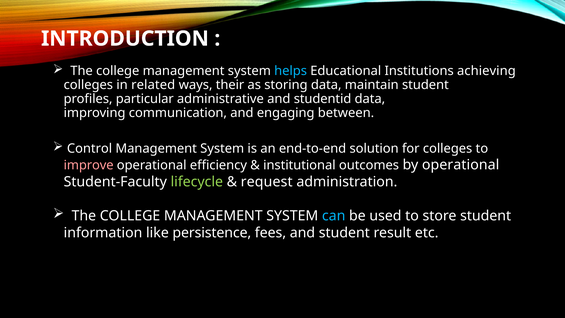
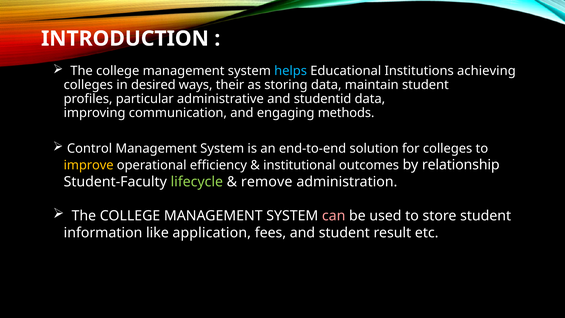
related: related -> desired
between: between -> methods
improve colour: pink -> yellow
by operational: operational -> relationship
request: request -> remove
can colour: light blue -> pink
persistence: persistence -> application
